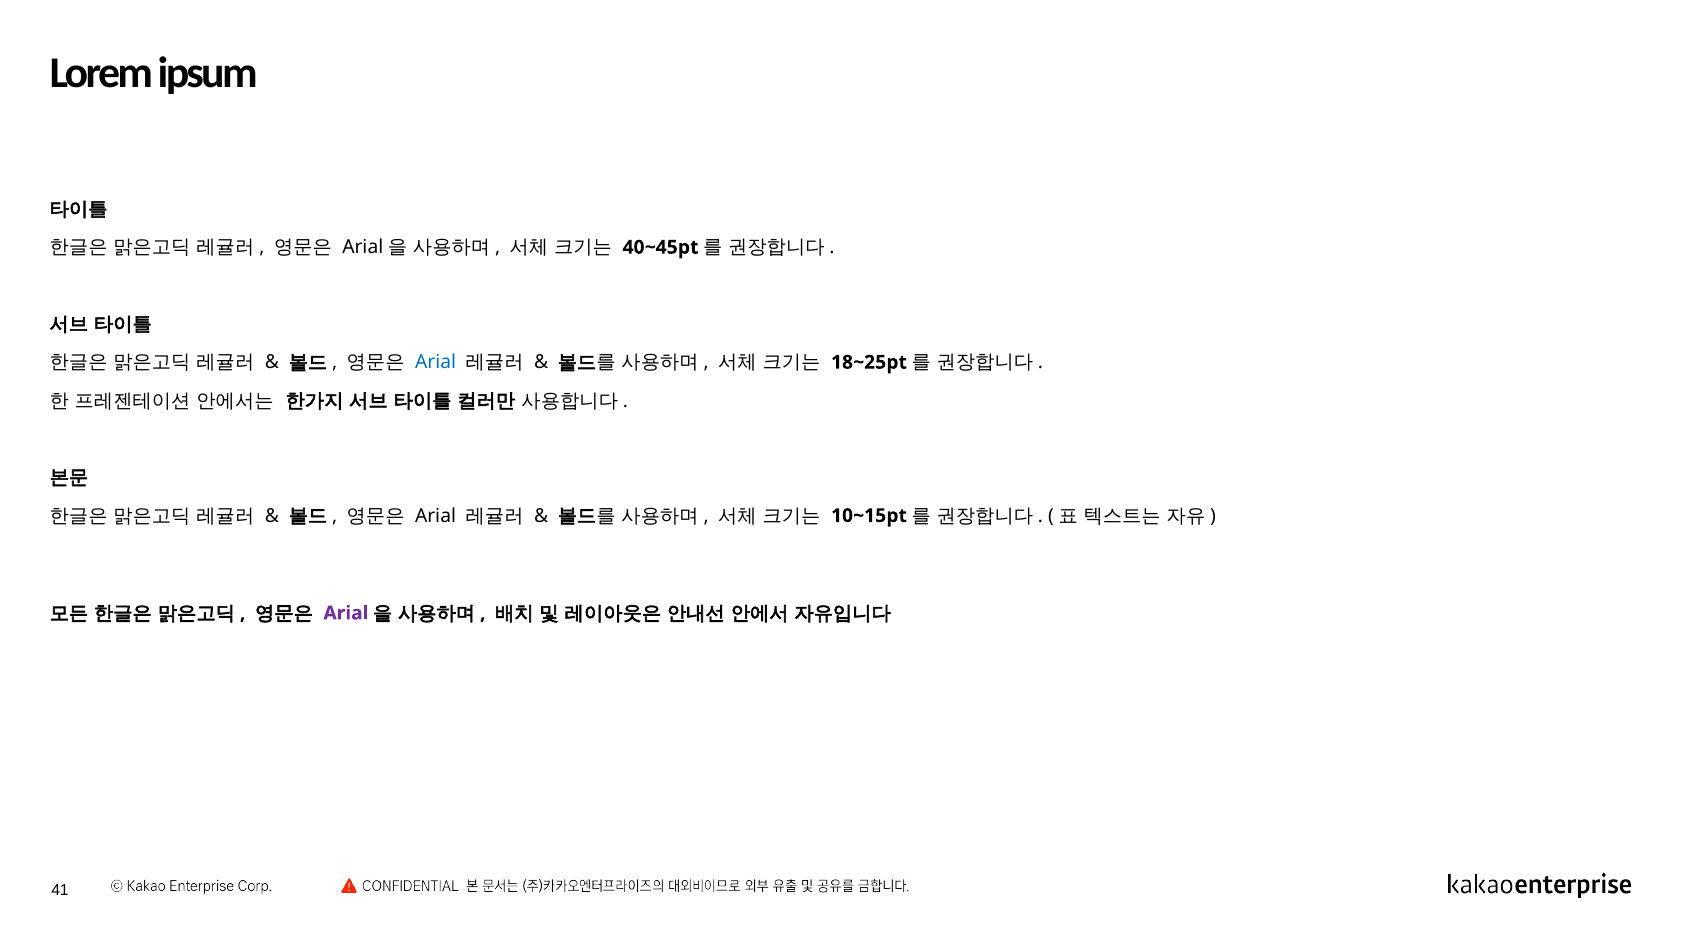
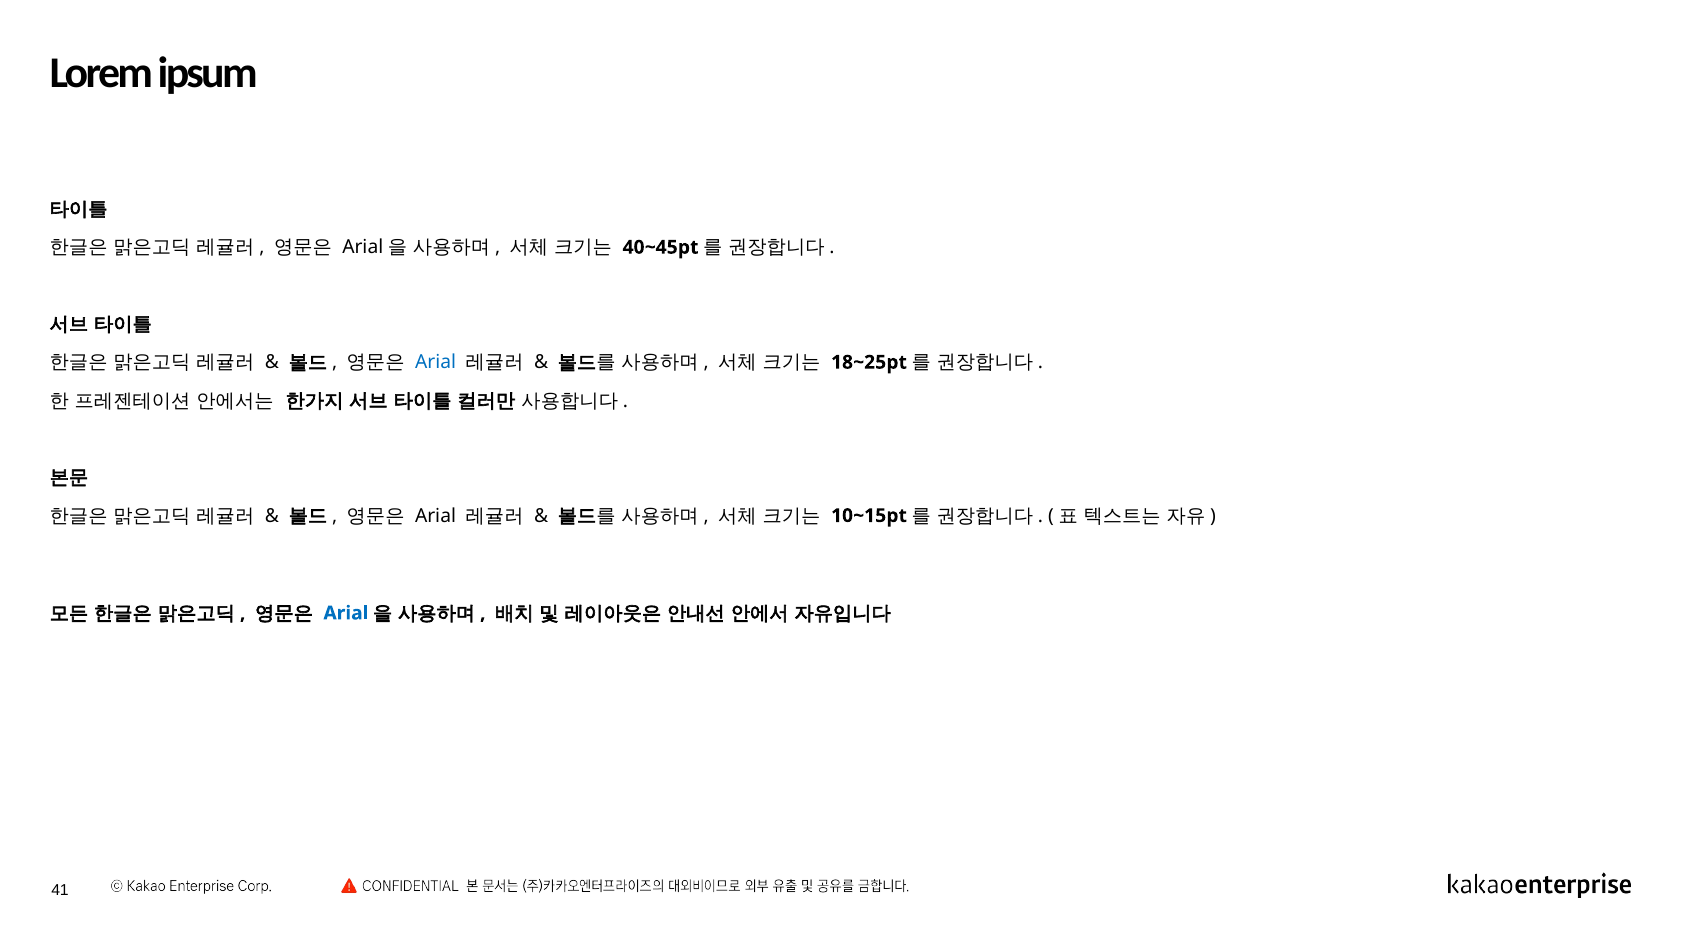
Arial at (346, 613) colour: purple -> blue
